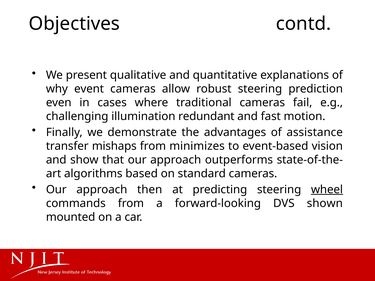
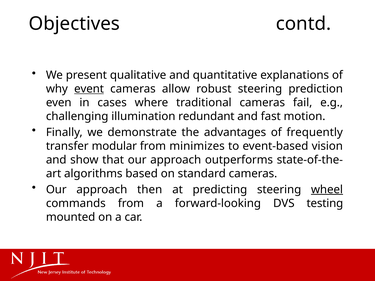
event underline: none -> present
assistance: assistance -> frequently
mishaps: mishaps -> modular
shown: shown -> testing
